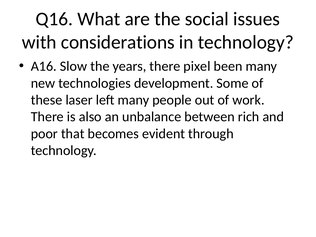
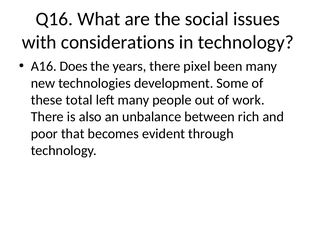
Slow: Slow -> Does
laser: laser -> total
